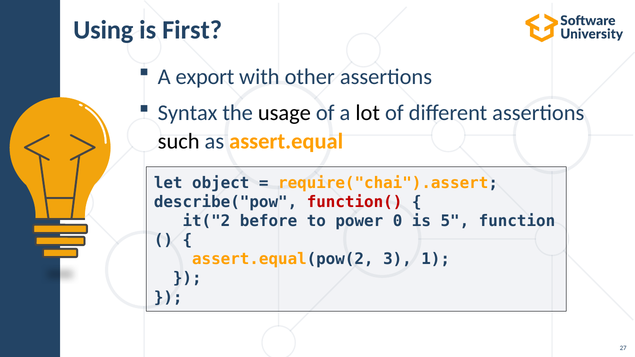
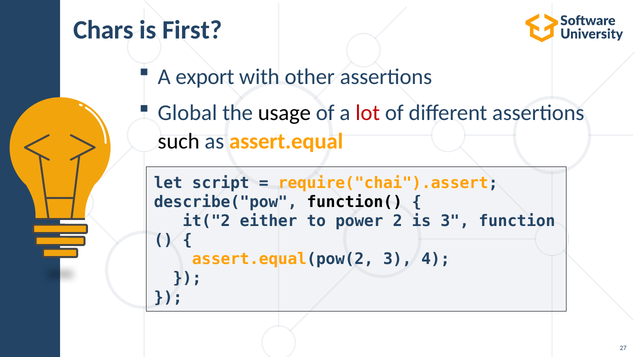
Using: Using -> Chars
Syntax: Syntax -> Global
lot colour: black -> red
object: object -> script
function( colour: red -> black
before: before -> either
0: 0 -> 2
is 5: 5 -> 3
1: 1 -> 4
